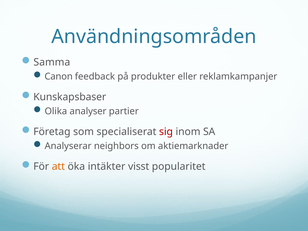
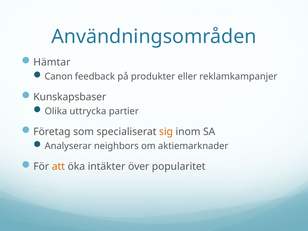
Samma: Samma -> Hämtar
analyser: analyser -> uttrycka
sig colour: red -> orange
visst: visst -> över
